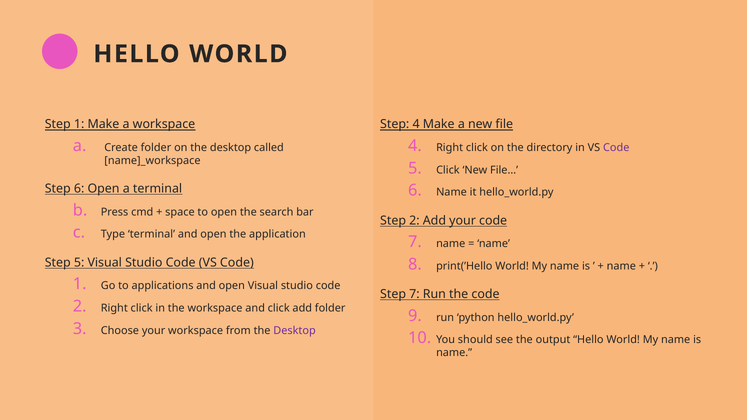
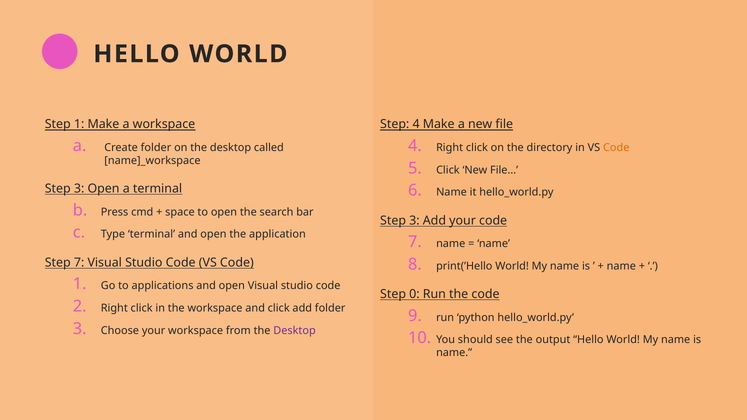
Code at (616, 148) colour: purple -> orange
6 at (79, 189): 6 -> 3
2 at (414, 221): 2 -> 3
Step 5: 5 -> 7
Step 7: 7 -> 0
